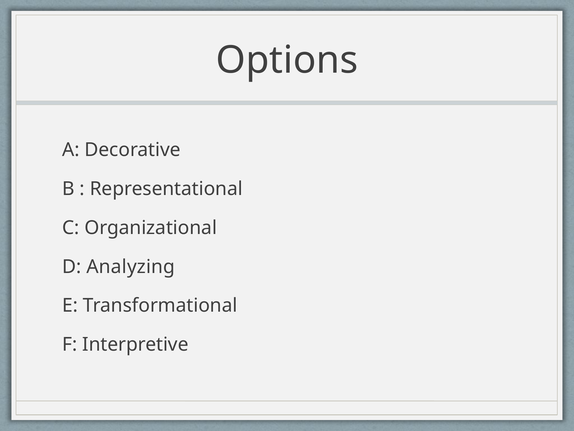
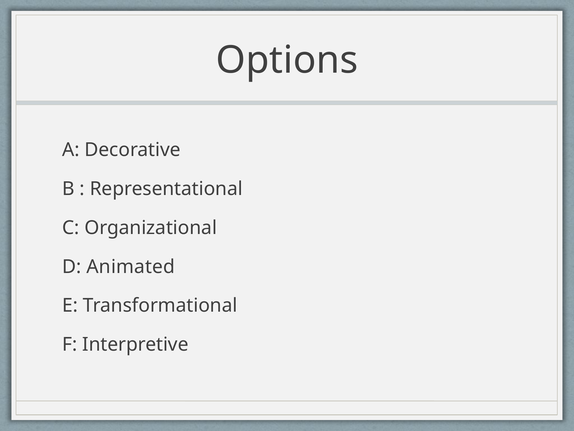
Analyzing: Analyzing -> Animated
